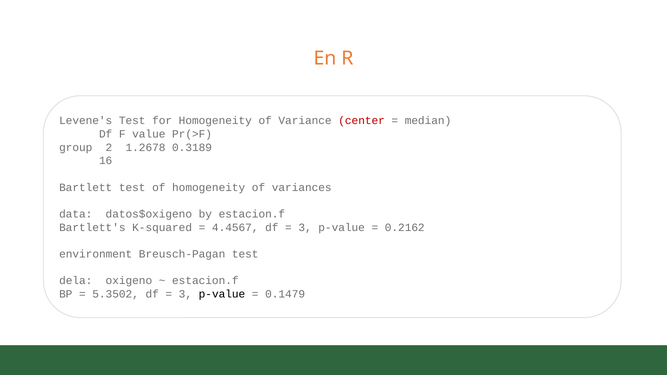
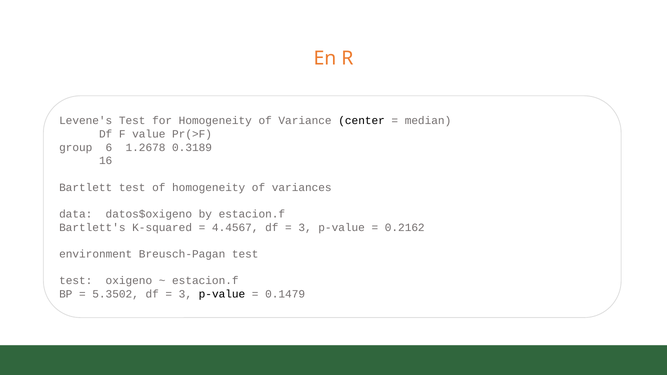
center colour: red -> black
2: 2 -> 6
dela at (76, 281): dela -> test
